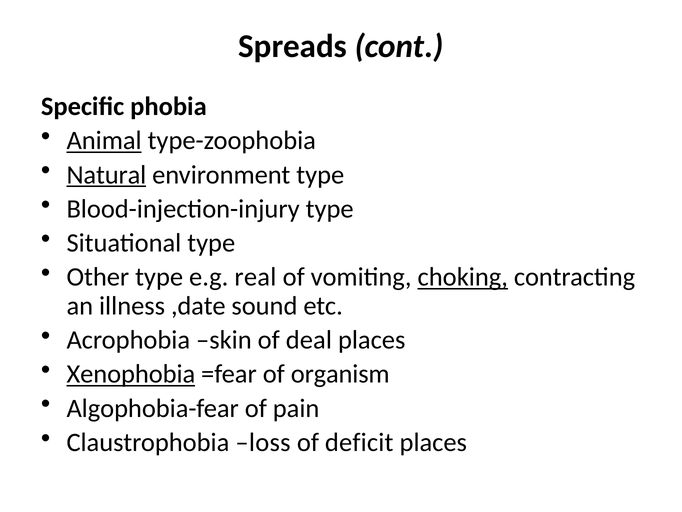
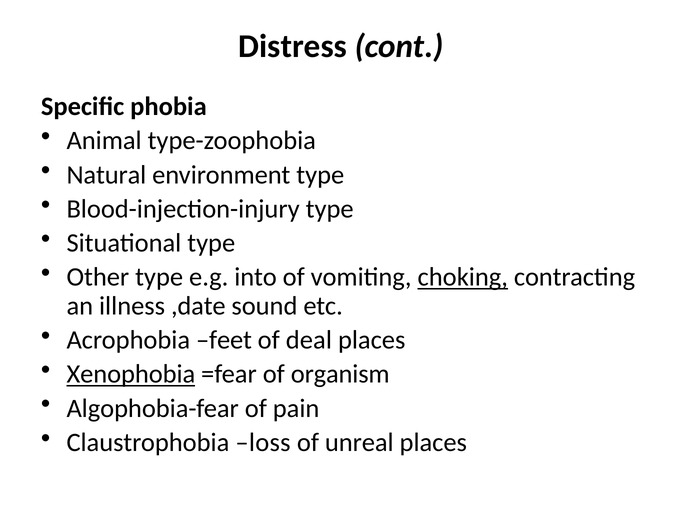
Spreads: Spreads -> Distress
Animal underline: present -> none
Natural underline: present -> none
real: real -> into
skin: skin -> feet
deficit: deficit -> unreal
